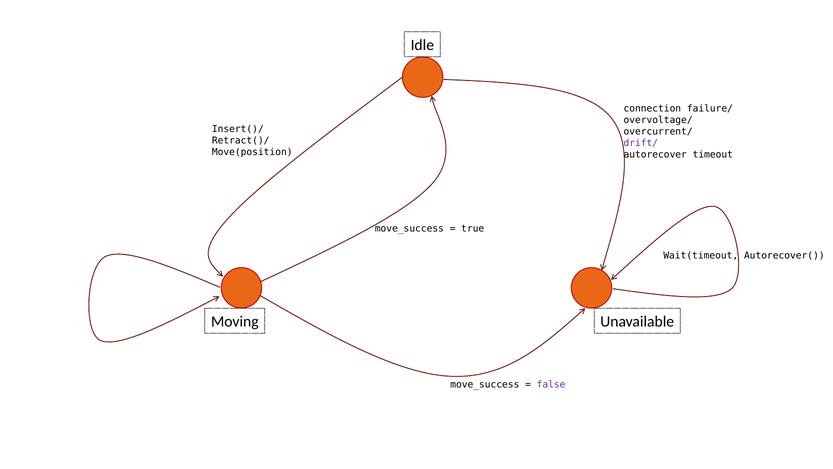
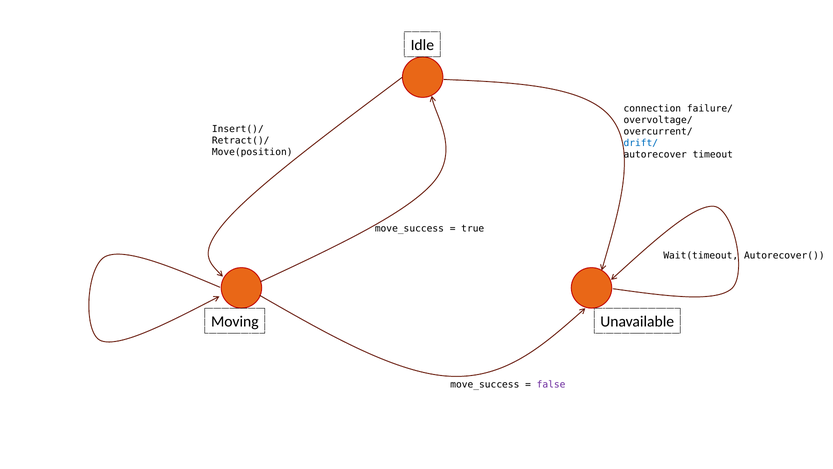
drift/ colour: purple -> blue
